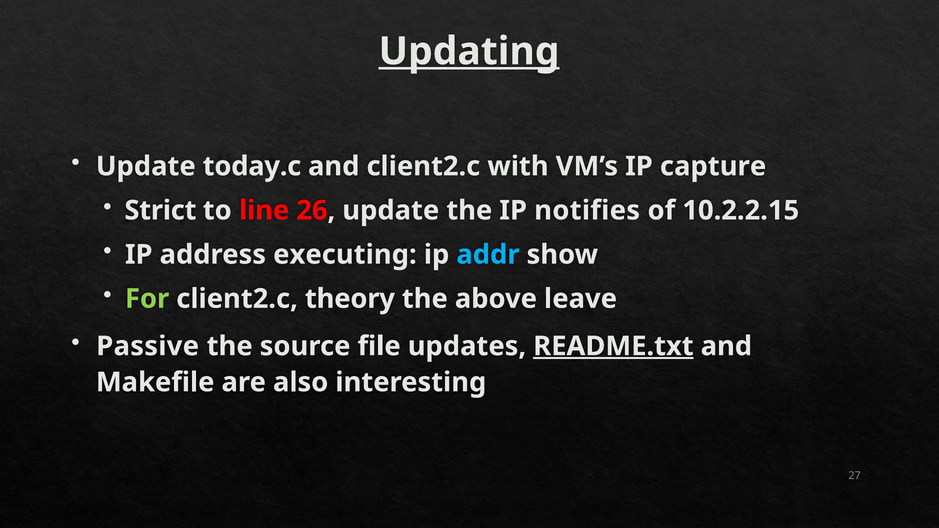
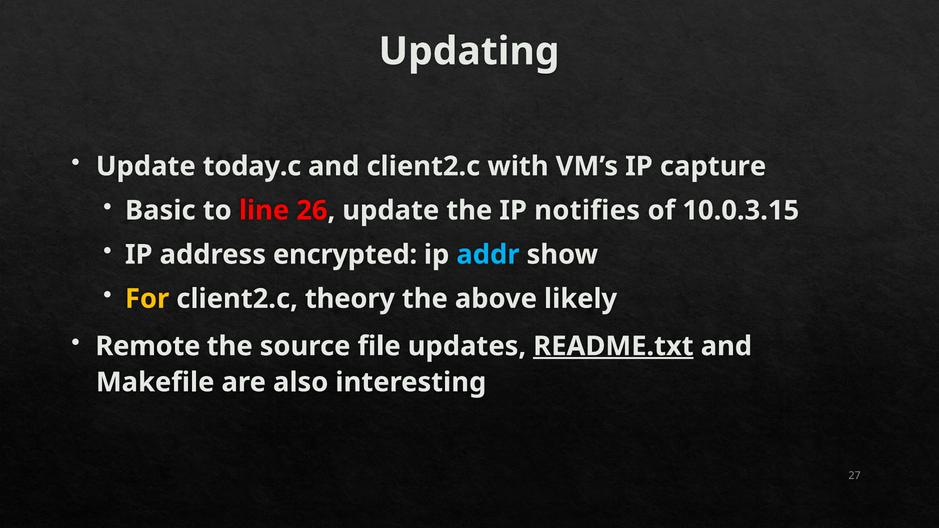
Updating underline: present -> none
Strict: Strict -> Basic
10.2.2.15: 10.2.2.15 -> 10.0.3.15
executing: executing -> encrypted
For colour: light green -> yellow
leave: leave -> likely
Passive: Passive -> Remote
